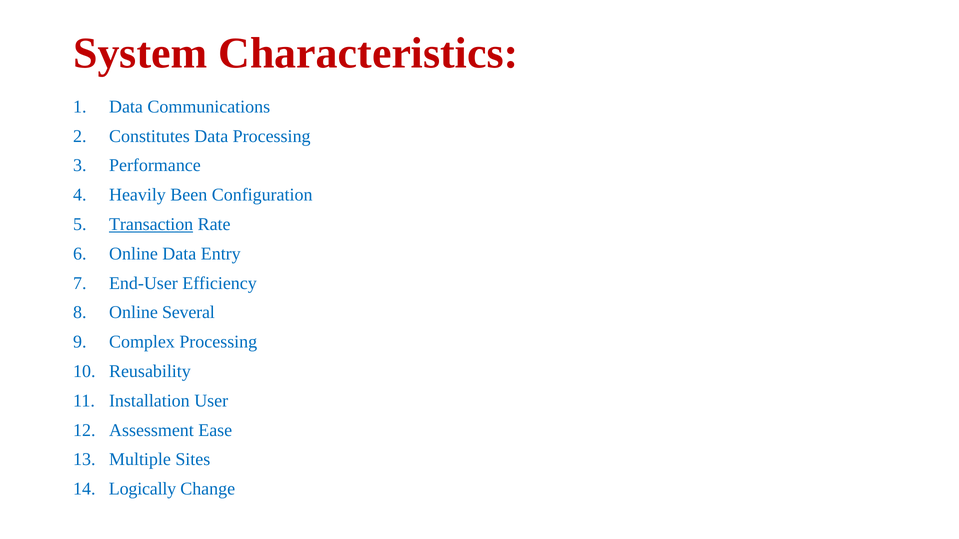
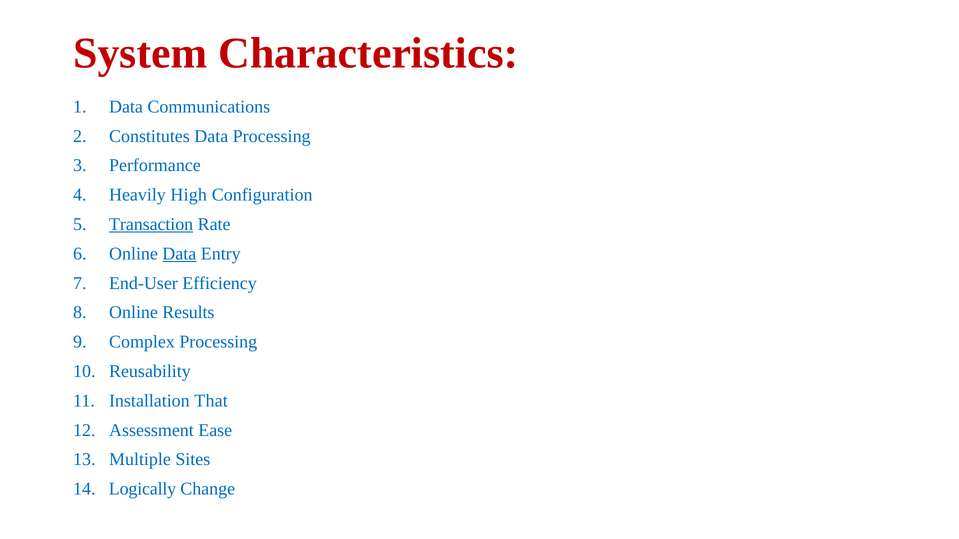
Been: Been -> High
Data at (179, 254) underline: none -> present
Several: Several -> Results
User: User -> That
